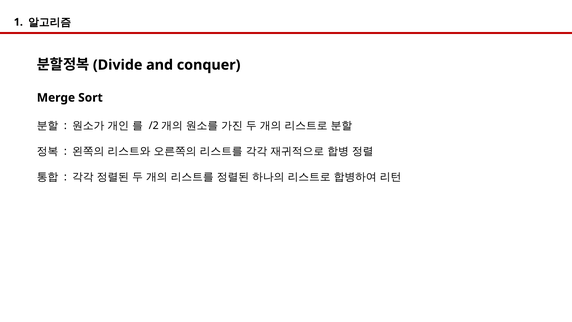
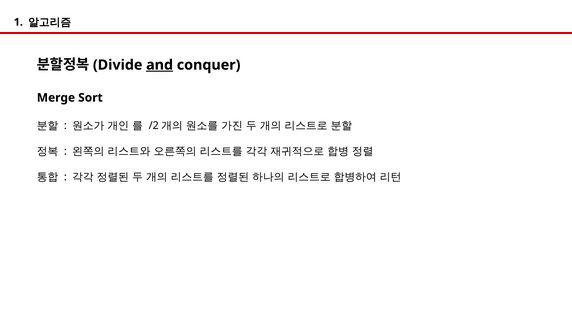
and underline: none -> present
